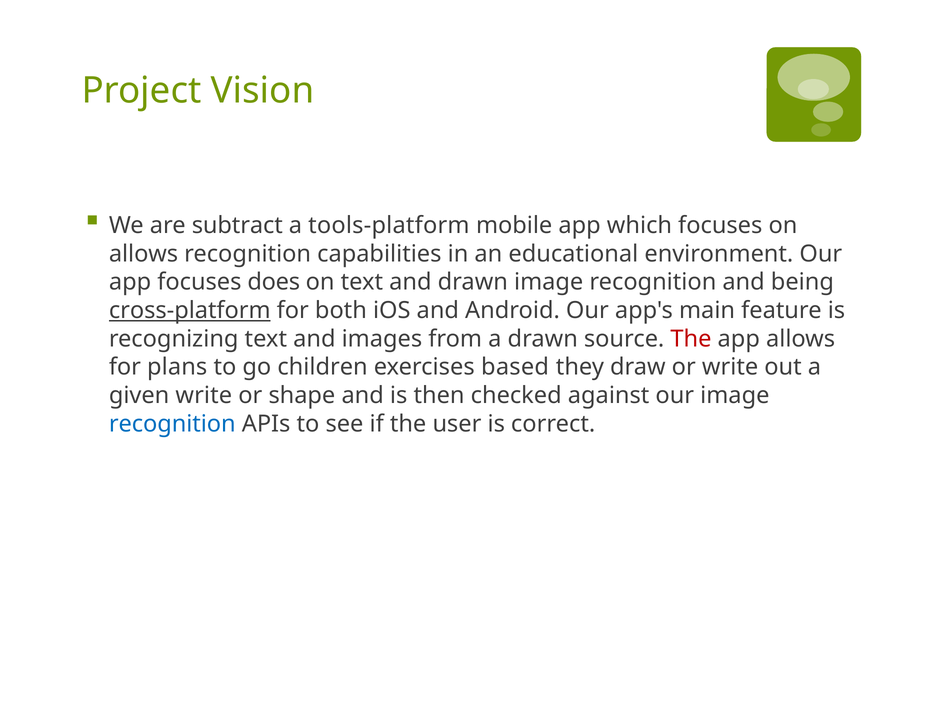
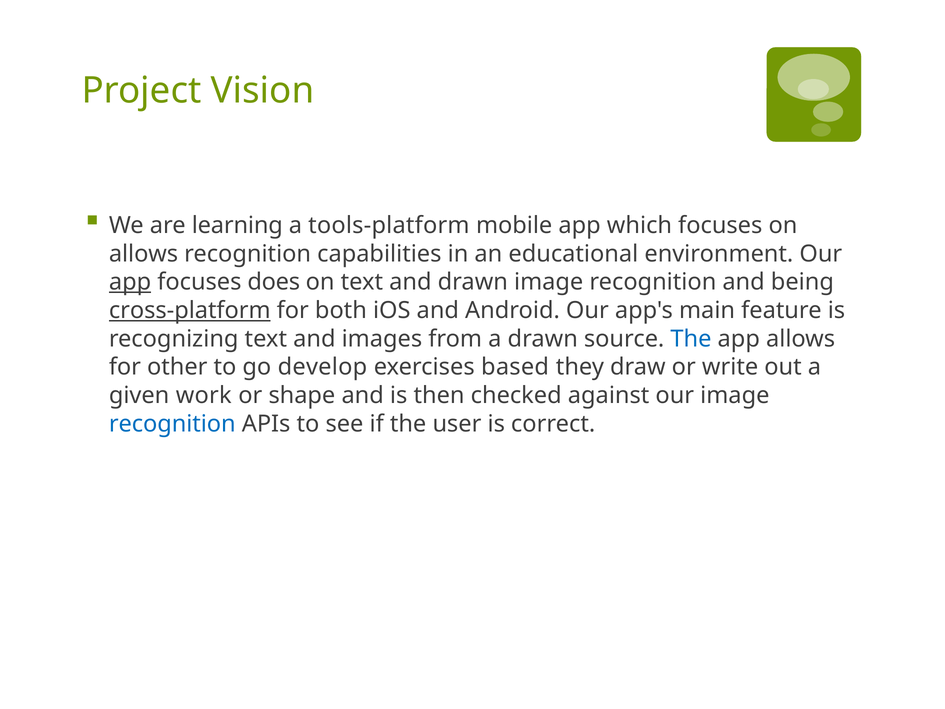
subtract: subtract -> learning
app at (130, 282) underline: none -> present
The at (691, 339) colour: red -> blue
plans: plans -> other
children: children -> develop
given write: write -> work
